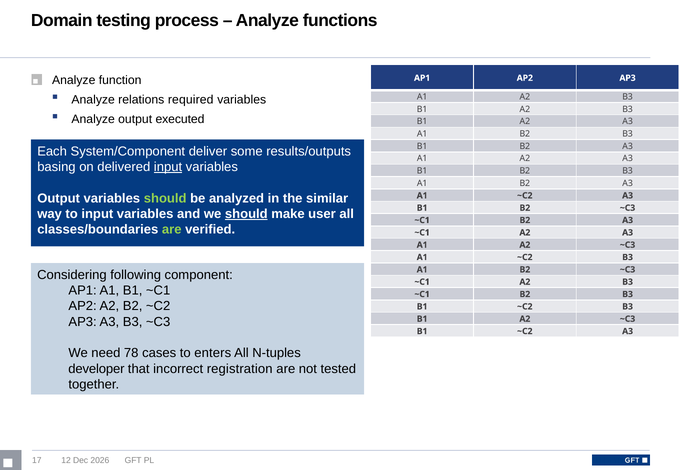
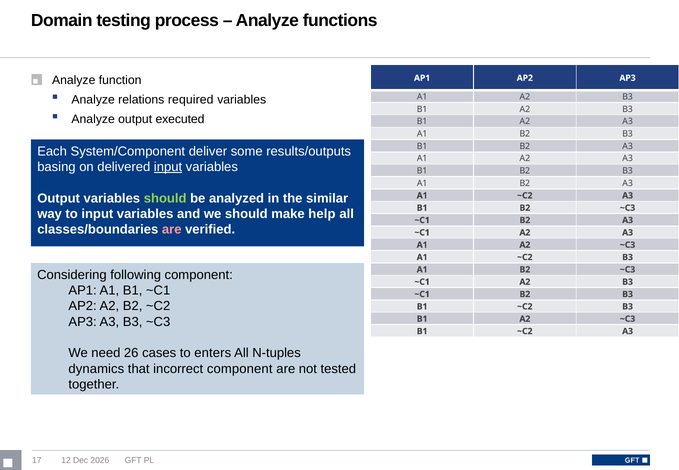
should at (246, 214) underline: present -> none
user: user -> help
are at (172, 230) colour: light green -> pink
78: 78 -> 26
developer: developer -> dynamics
incorrect registration: registration -> component
